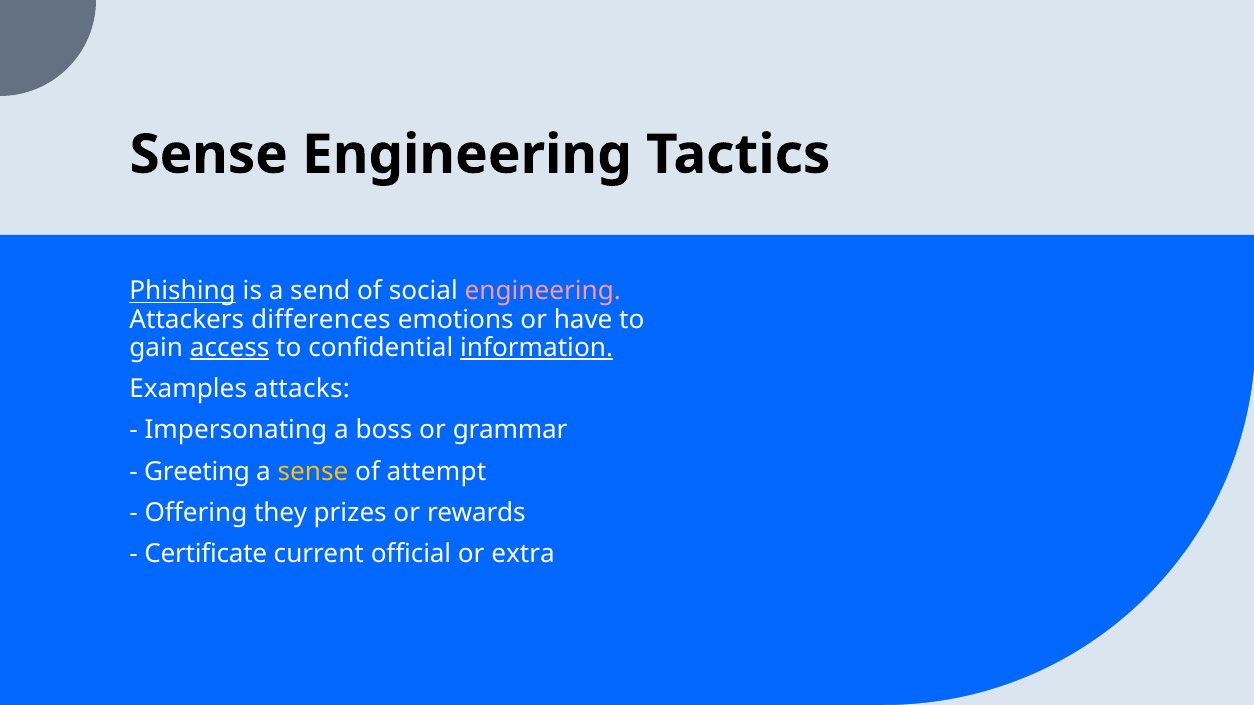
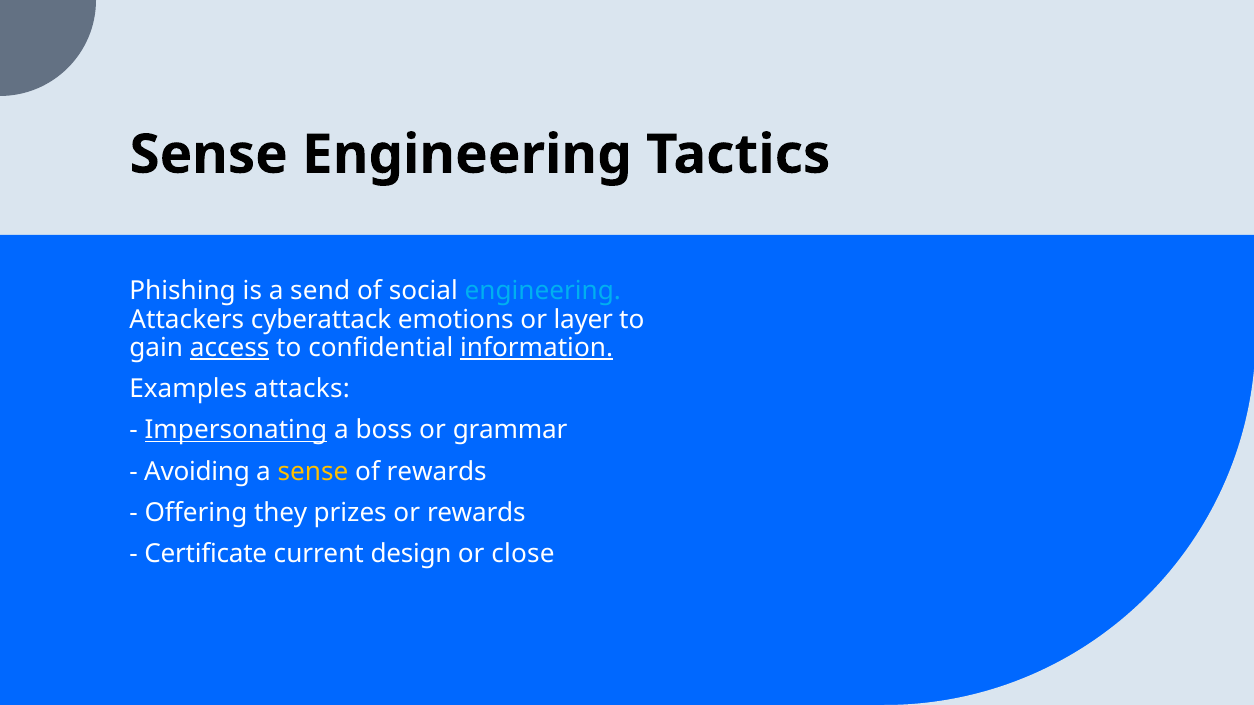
Phishing underline: present -> none
engineering at (543, 292) colour: pink -> light blue
differences: differences -> cyberattack
have: have -> layer
Impersonating underline: none -> present
Greeting: Greeting -> Avoiding
of attempt: attempt -> rewards
official: official -> design
extra: extra -> close
